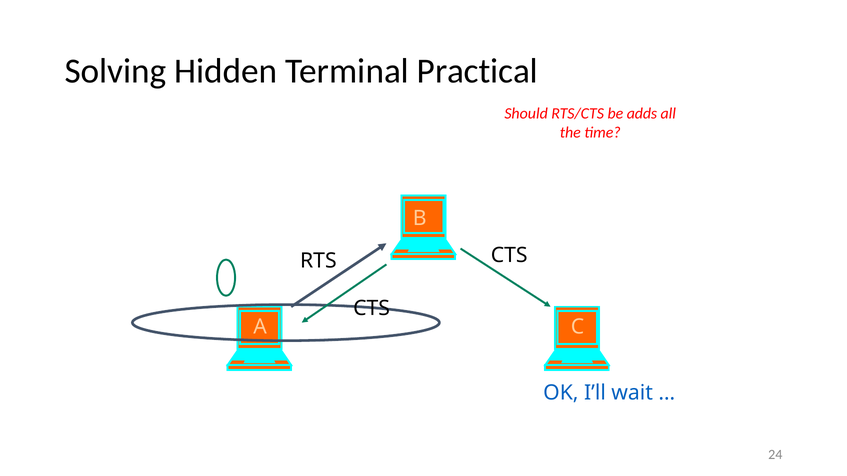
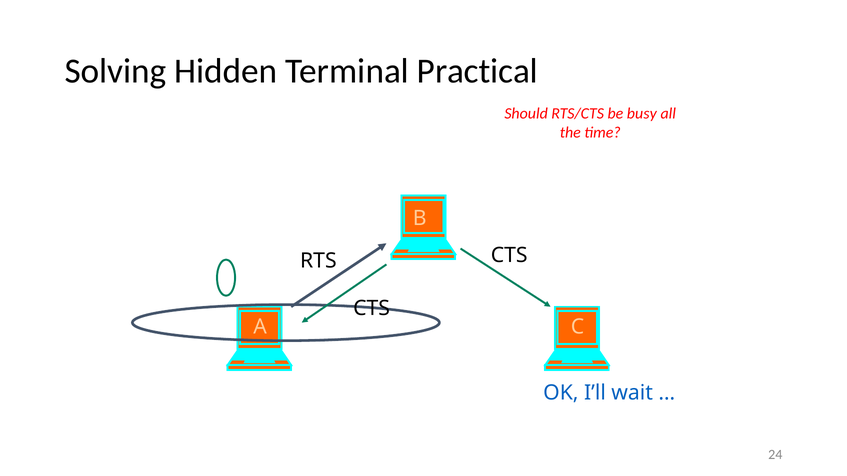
adds: adds -> busy
